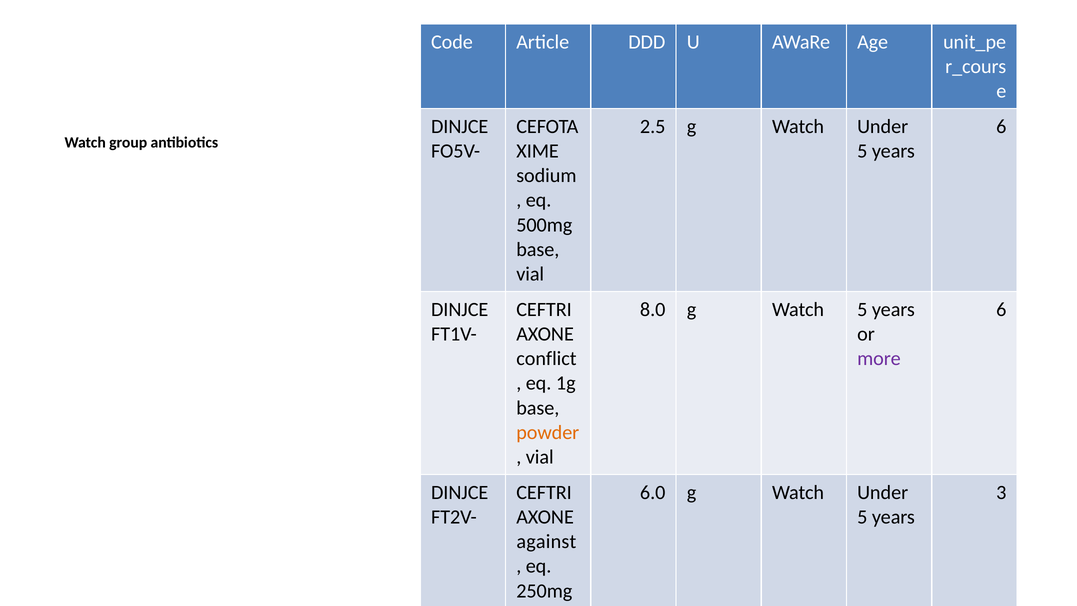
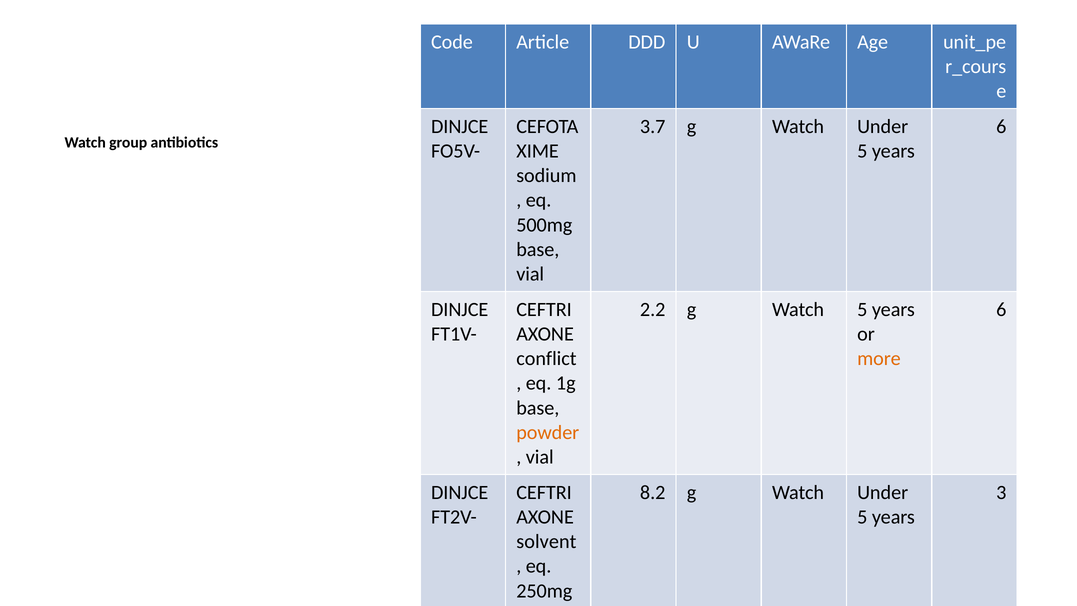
2.5: 2.5 -> 3.7
8.0: 8.0 -> 2.2
more at (879, 359) colour: purple -> orange
6.0: 6.0 -> 8.2
against: against -> solvent
